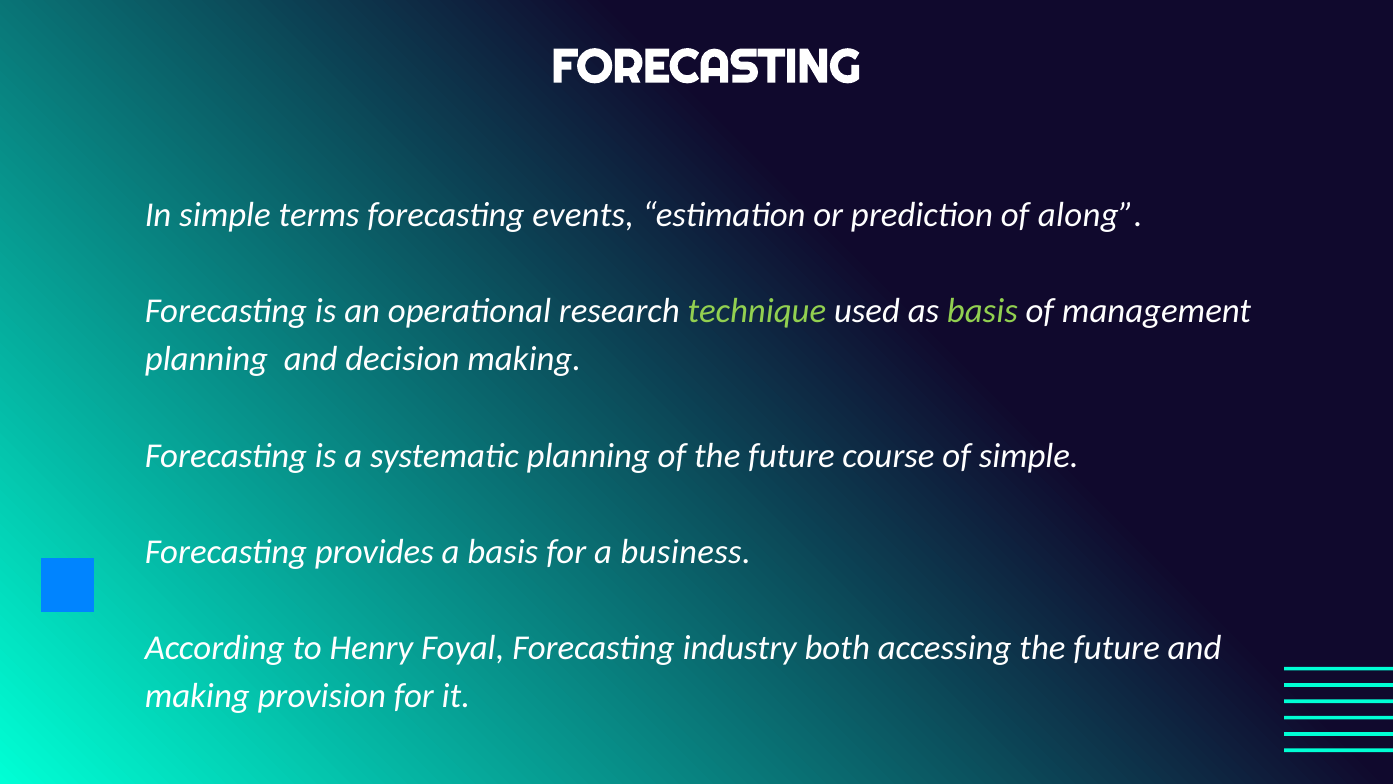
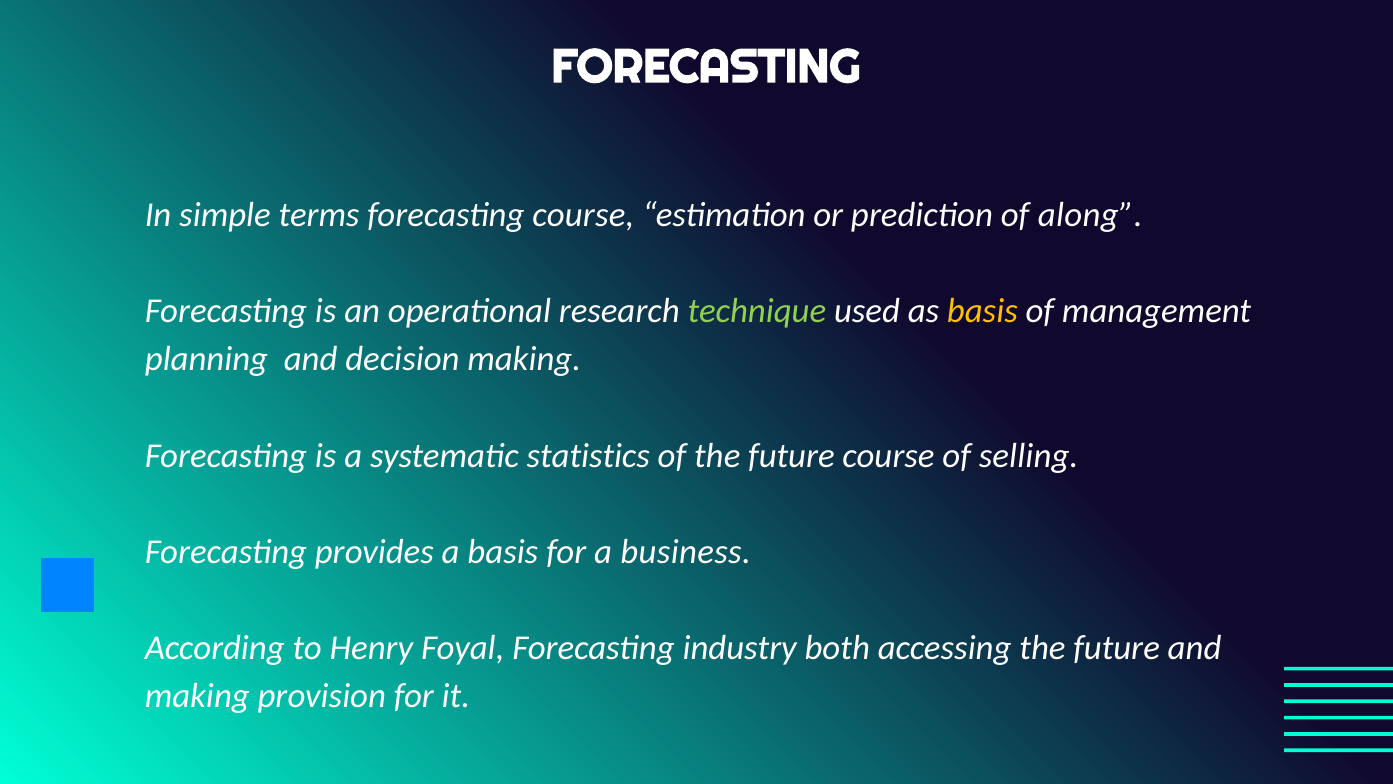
forecasting events: events -> course
basis at (982, 311) colour: light green -> yellow
systematic planning: planning -> statistics
of simple: simple -> selling
